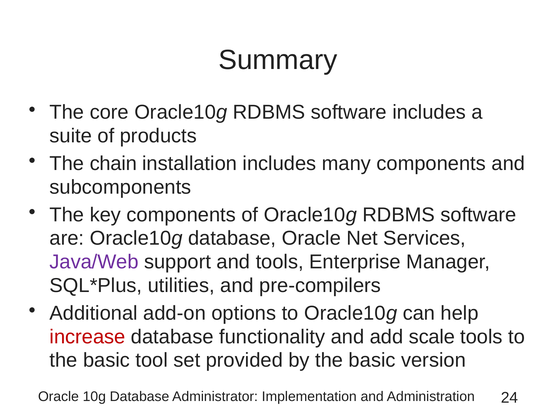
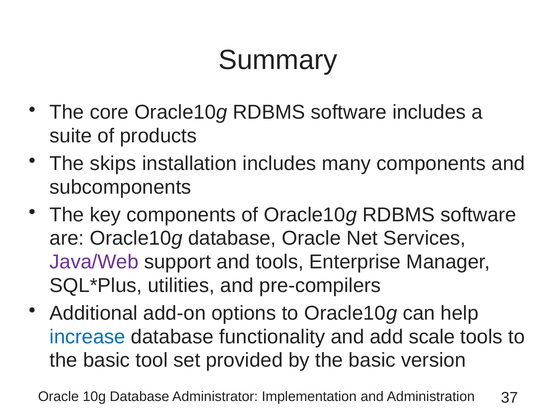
chain: chain -> skips
increase colour: red -> blue
24: 24 -> 37
